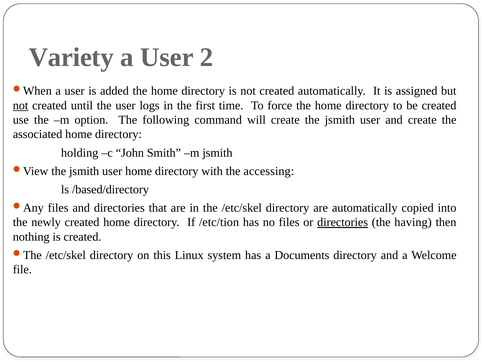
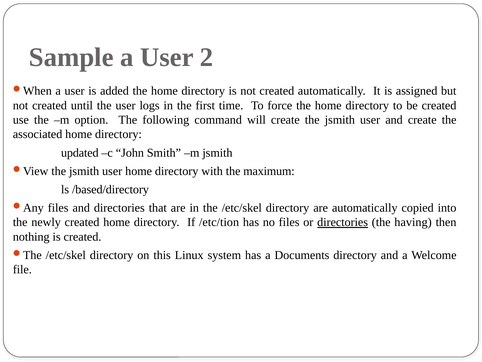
Variety: Variety -> Sample
not at (21, 105) underline: present -> none
holding: holding -> updated
accessing: accessing -> maximum
